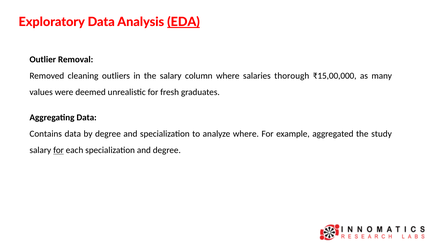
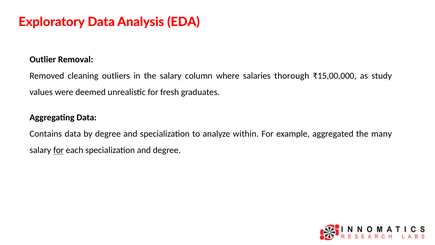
EDA underline: present -> none
many: many -> study
analyze where: where -> within
study: study -> many
